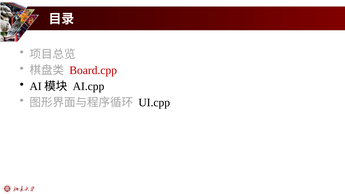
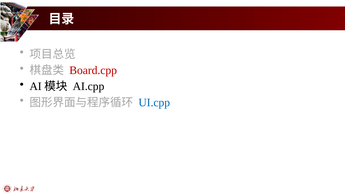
UI.cpp colour: black -> blue
